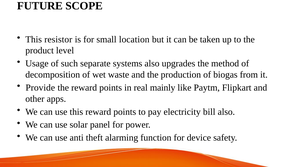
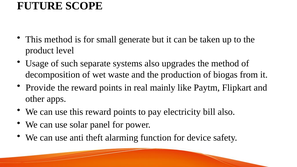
This resistor: resistor -> method
location: location -> generate
